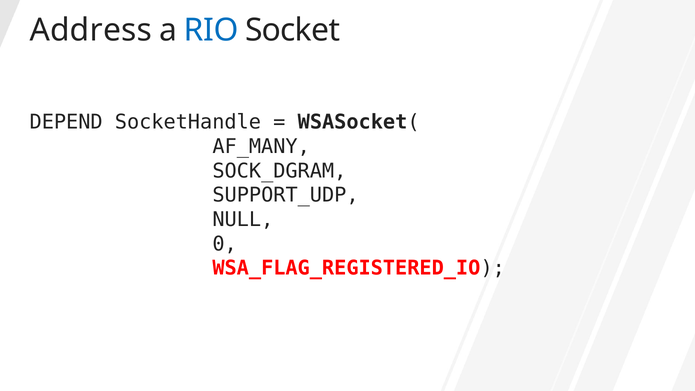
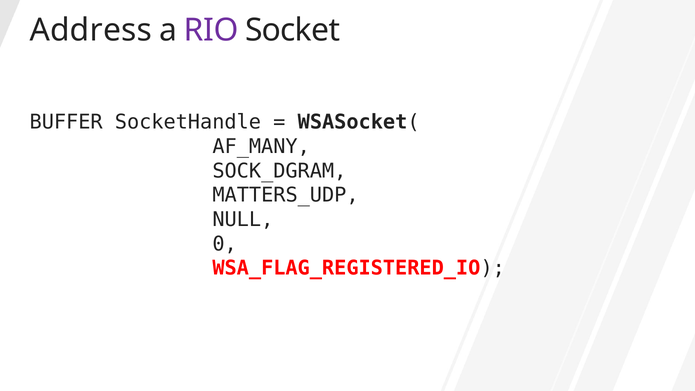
RIO colour: blue -> purple
DEPEND: DEPEND -> BUFFER
SUPPORT_UDP: SUPPORT_UDP -> MATTERS_UDP
